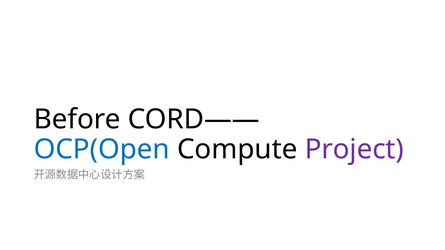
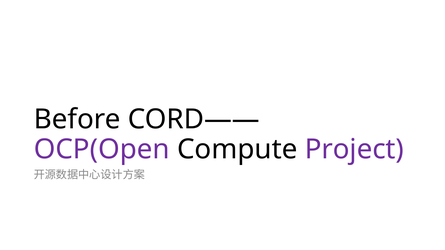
OCP(Open colour: blue -> purple
